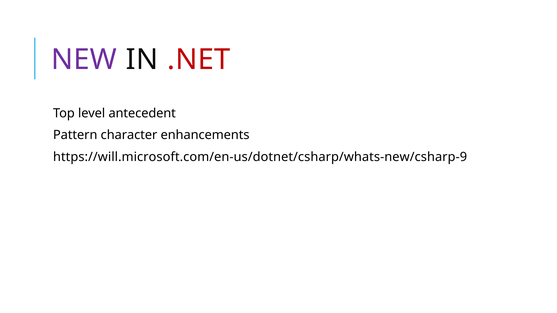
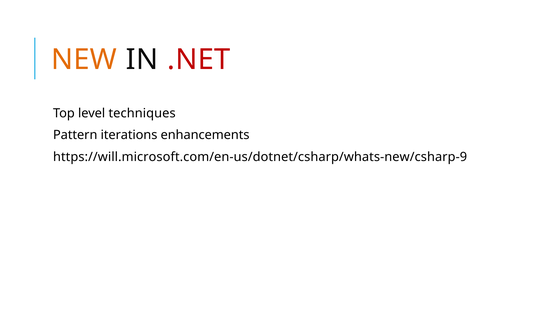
NEW colour: purple -> orange
antecedent: antecedent -> techniques
character: character -> iterations
